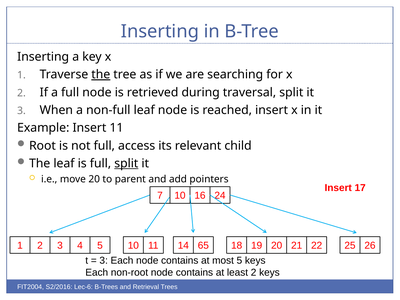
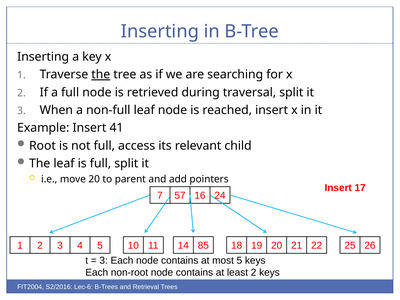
Insert 11: 11 -> 41
split at (126, 163) underline: present -> none
7 10: 10 -> 57
65: 65 -> 85
